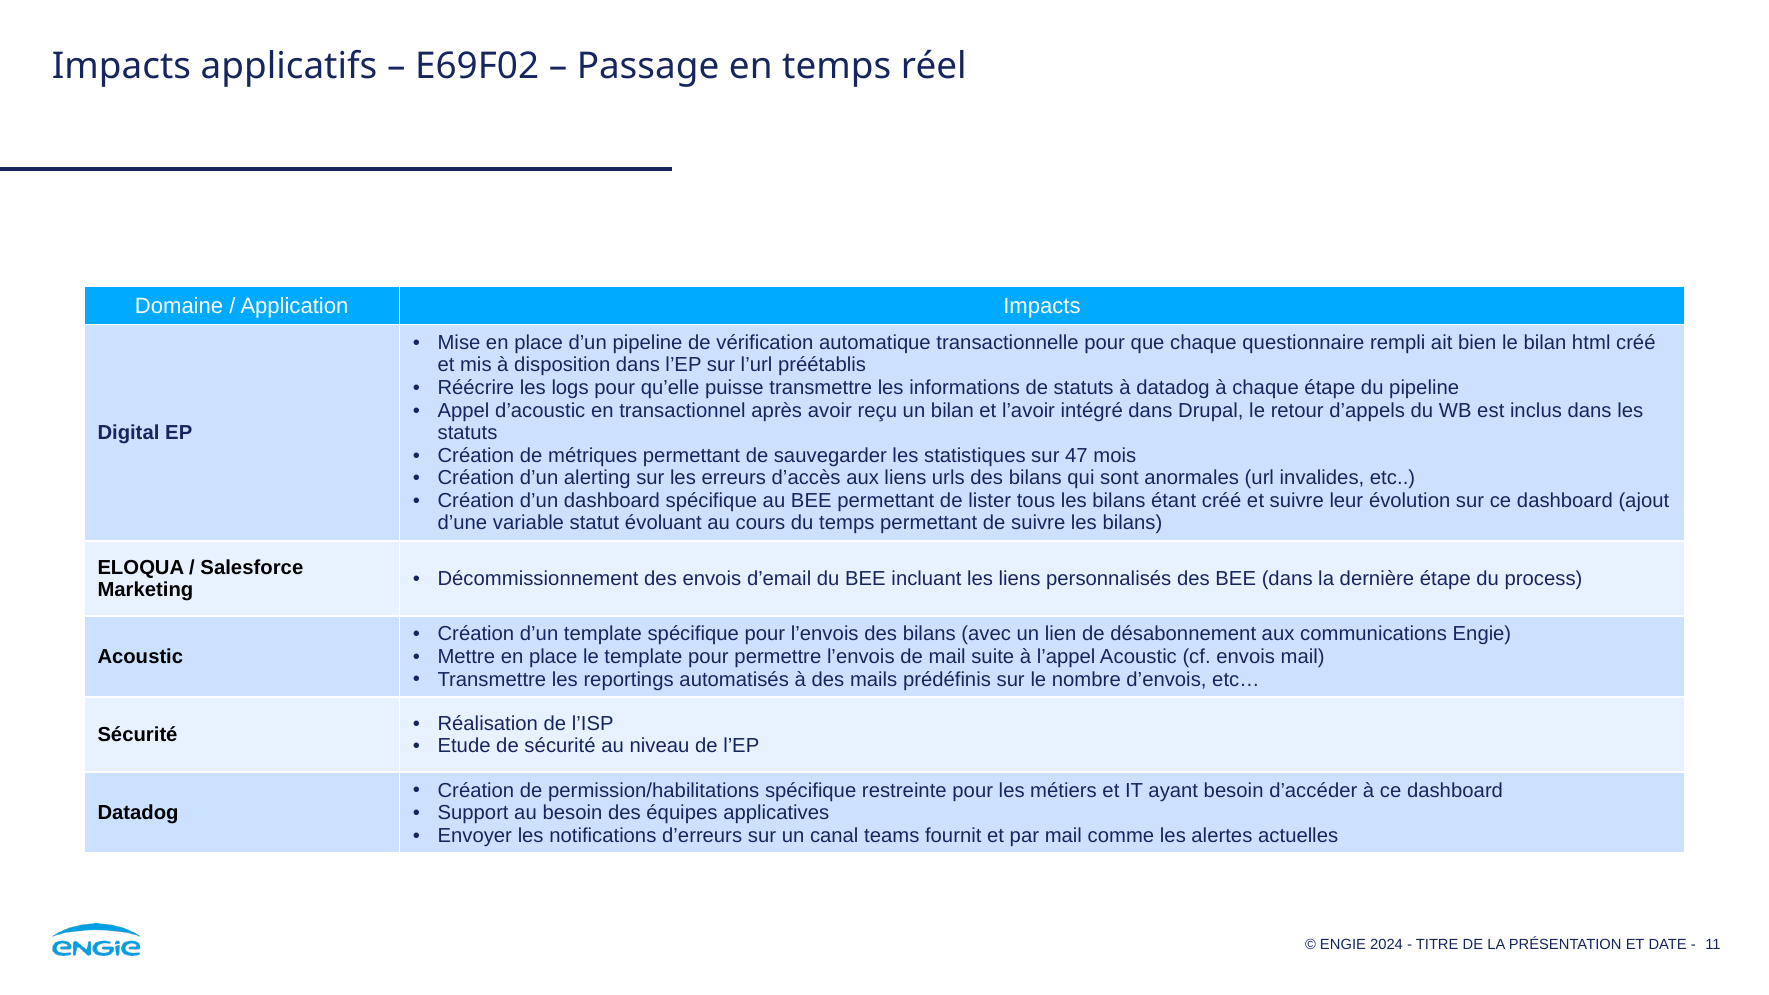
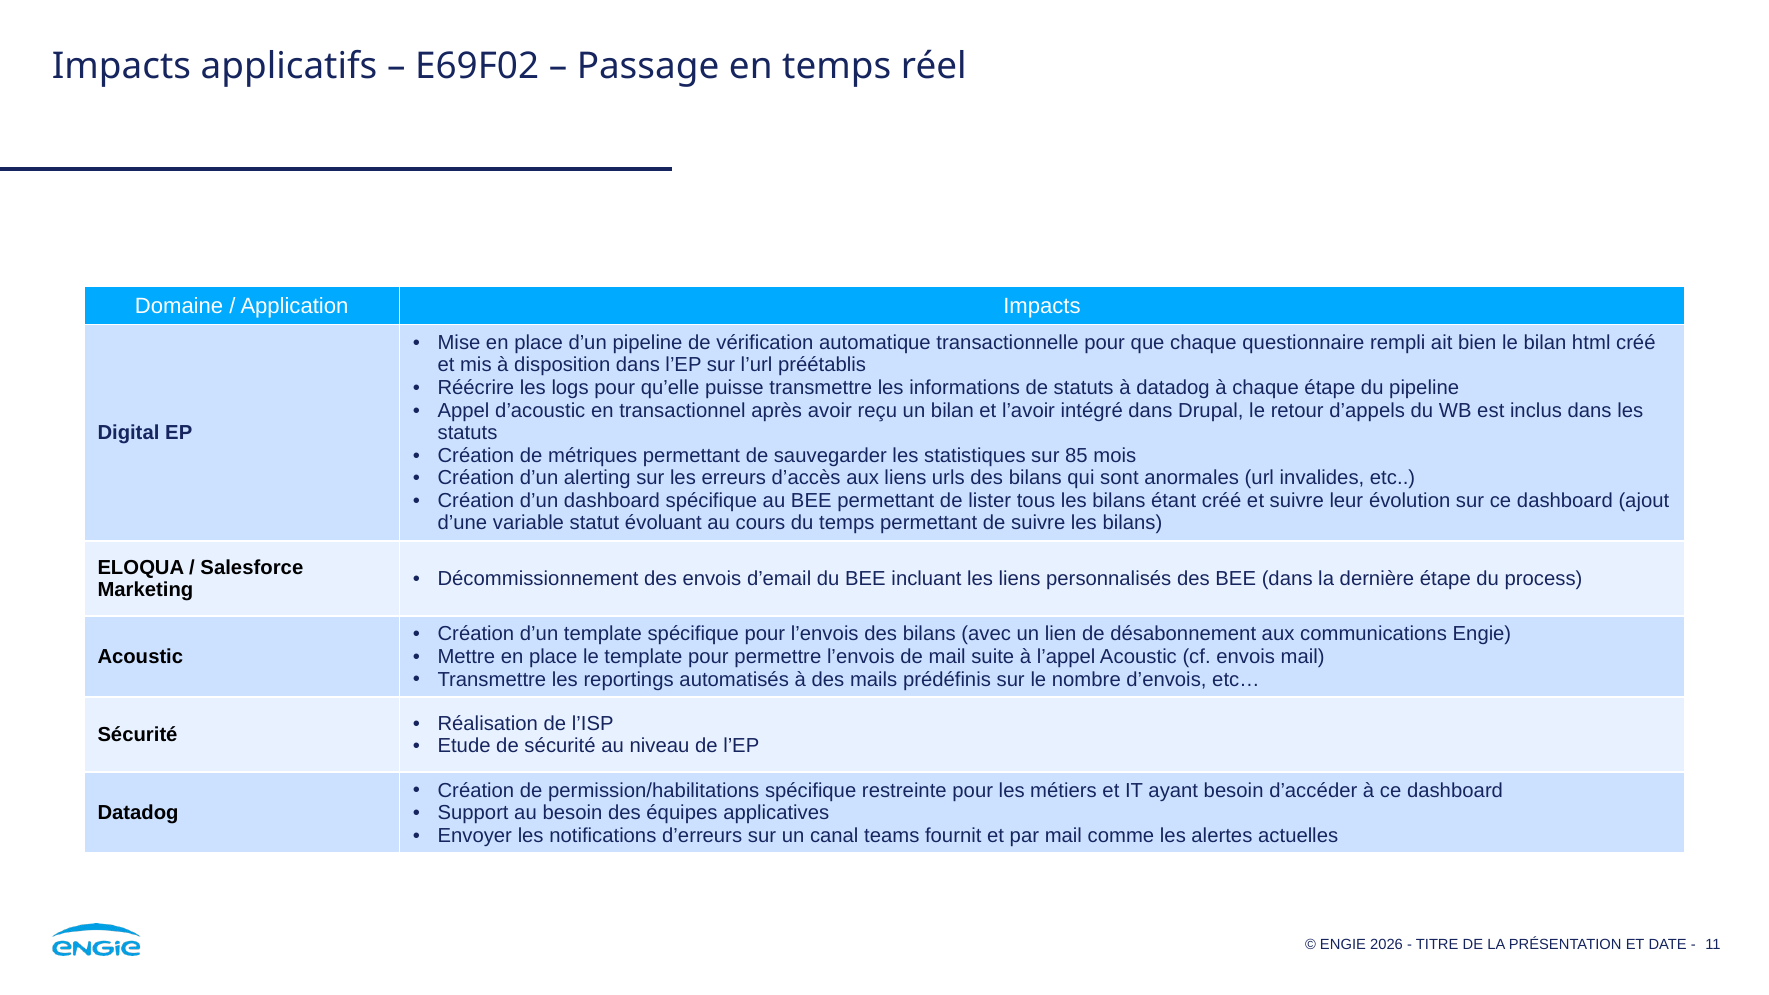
47: 47 -> 85
2024: 2024 -> 2026
